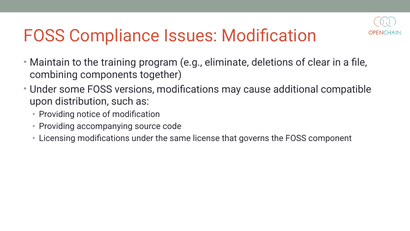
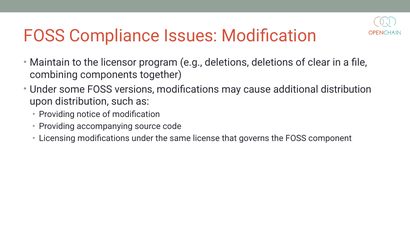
training: training -> licensor
e.g eliminate: eliminate -> deletions
additional compatible: compatible -> distribution
